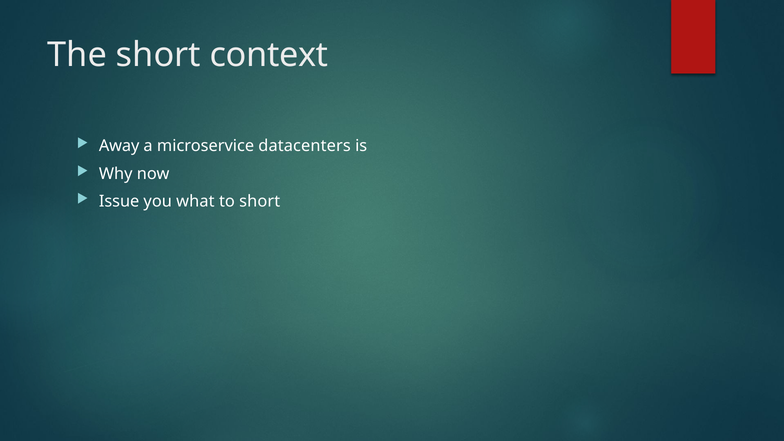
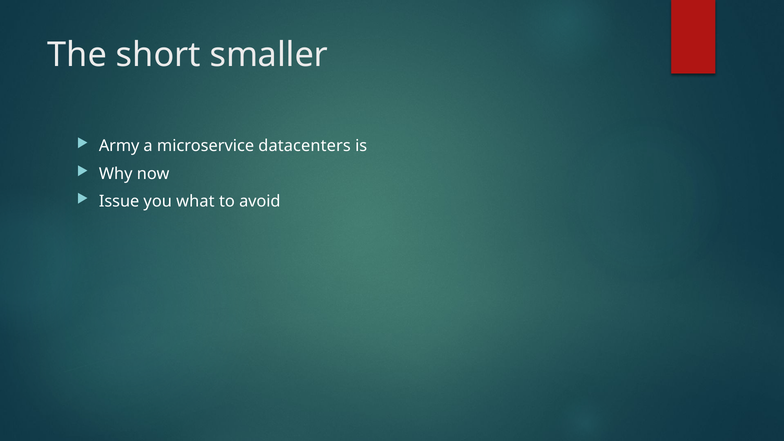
context: context -> smaller
Away: Away -> Army
to short: short -> avoid
